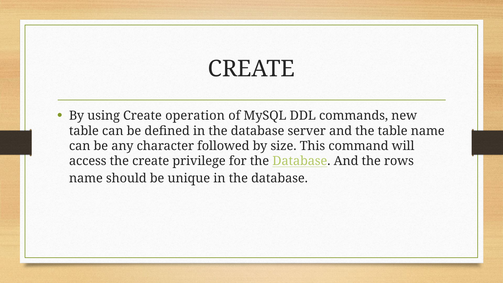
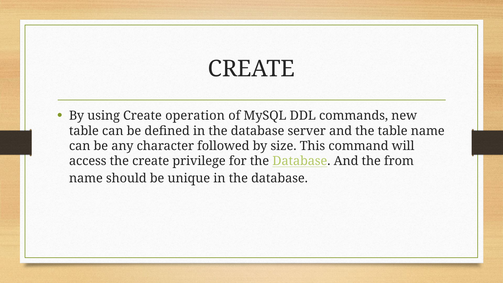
rows: rows -> from
